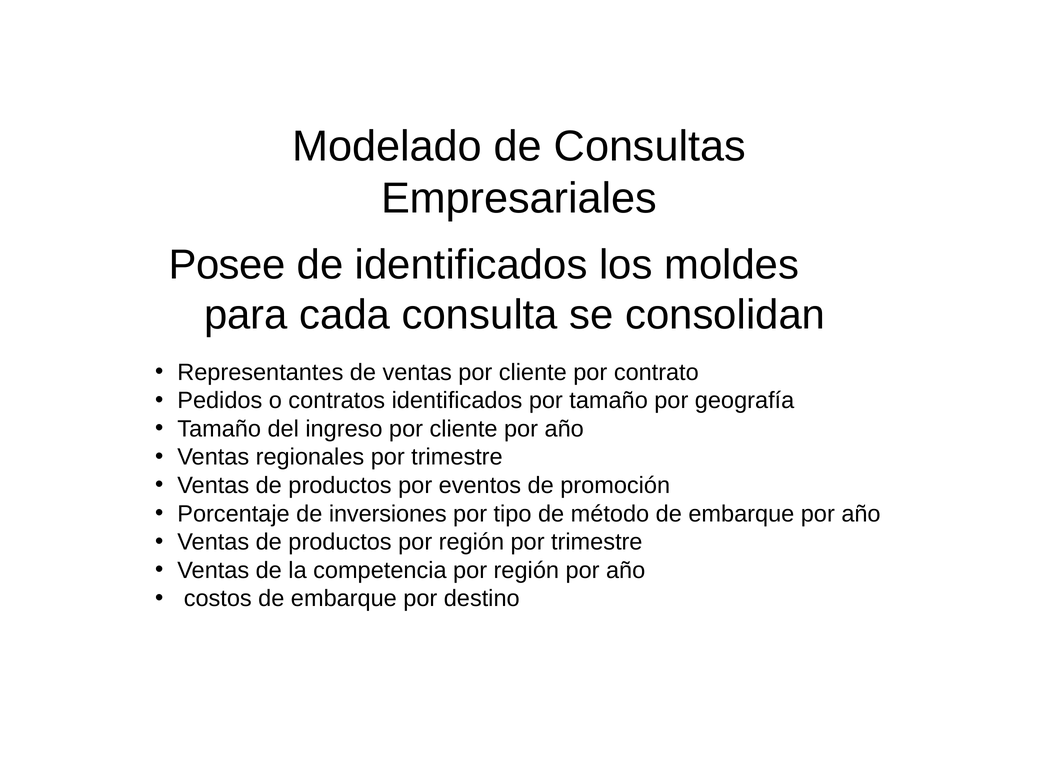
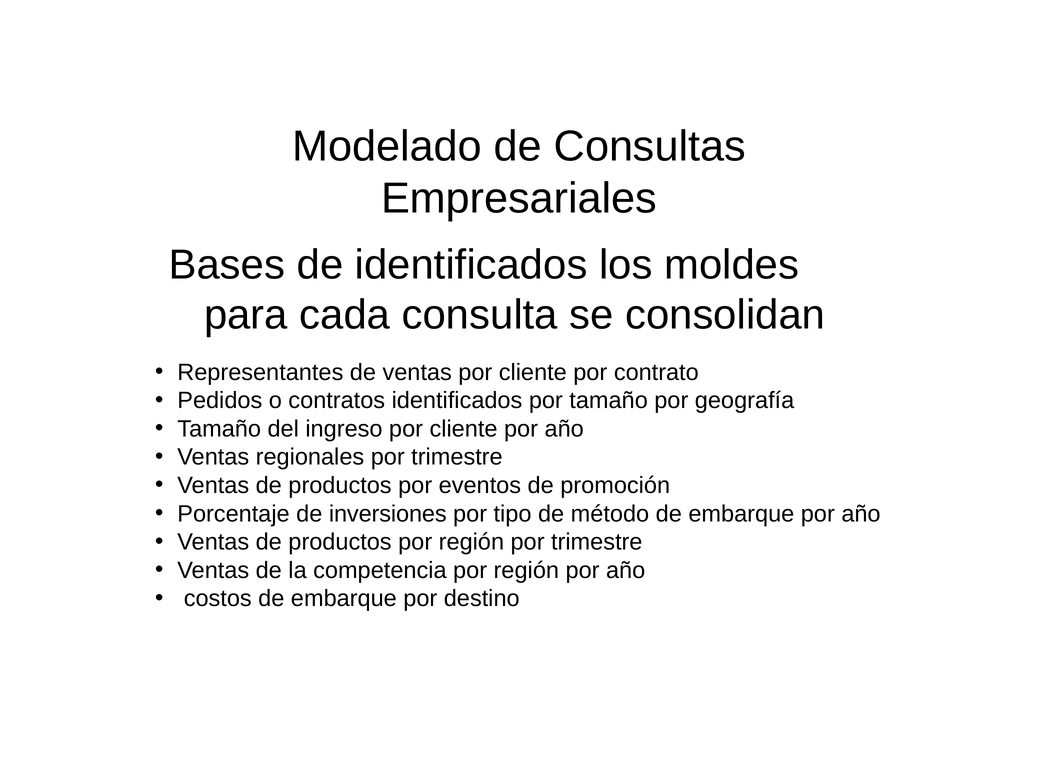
Posee: Posee -> Bases
